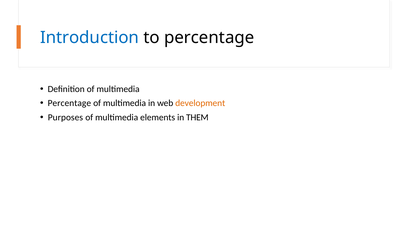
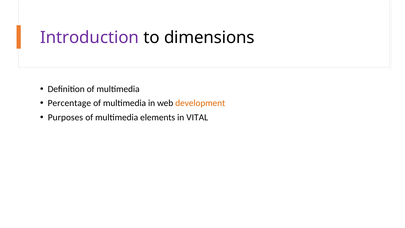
Introduction colour: blue -> purple
to percentage: percentage -> dimensions
THEM: THEM -> VITAL
